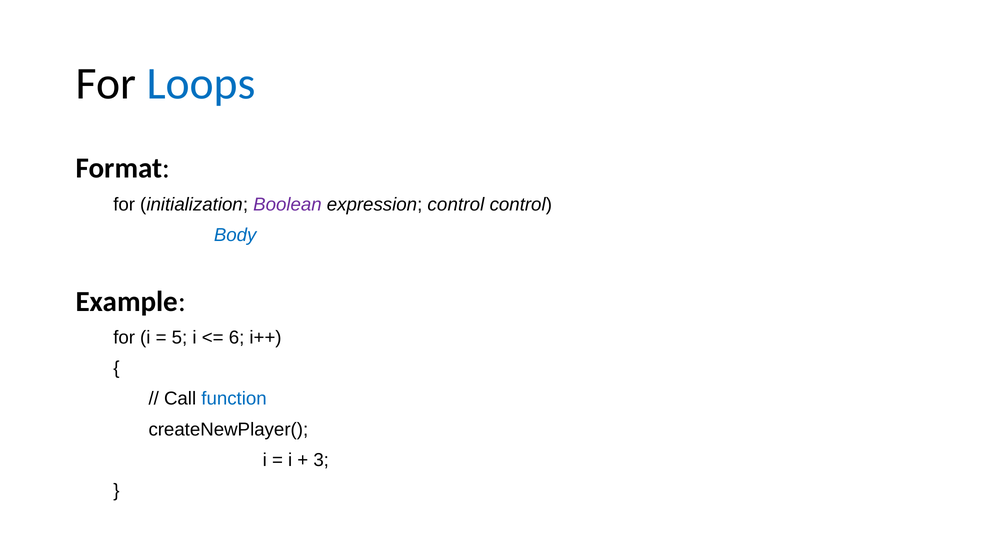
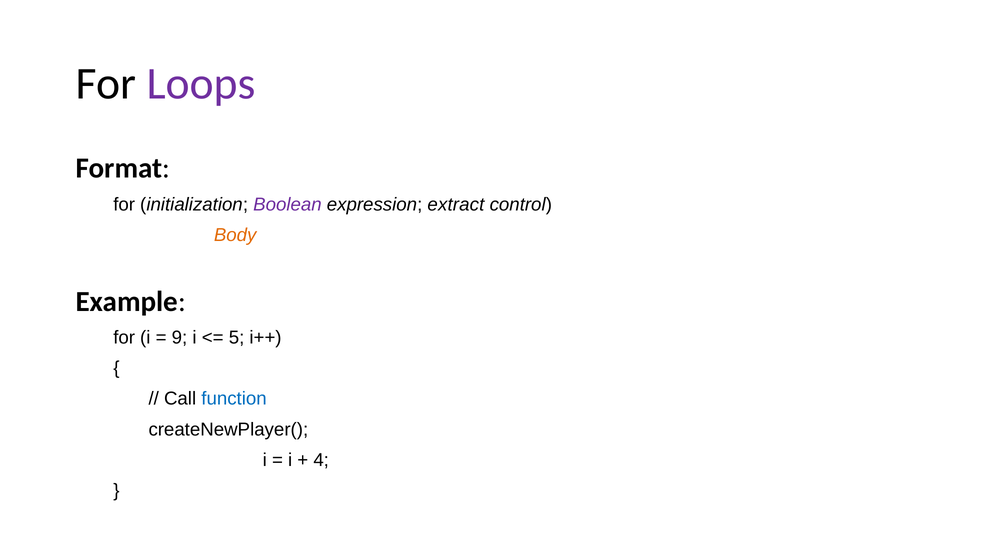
Loops colour: blue -> purple
expression control: control -> extract
Body colour: blue -> orange
5: 5 -> 9
6: 6 -> 5
3: 3 -> 4
